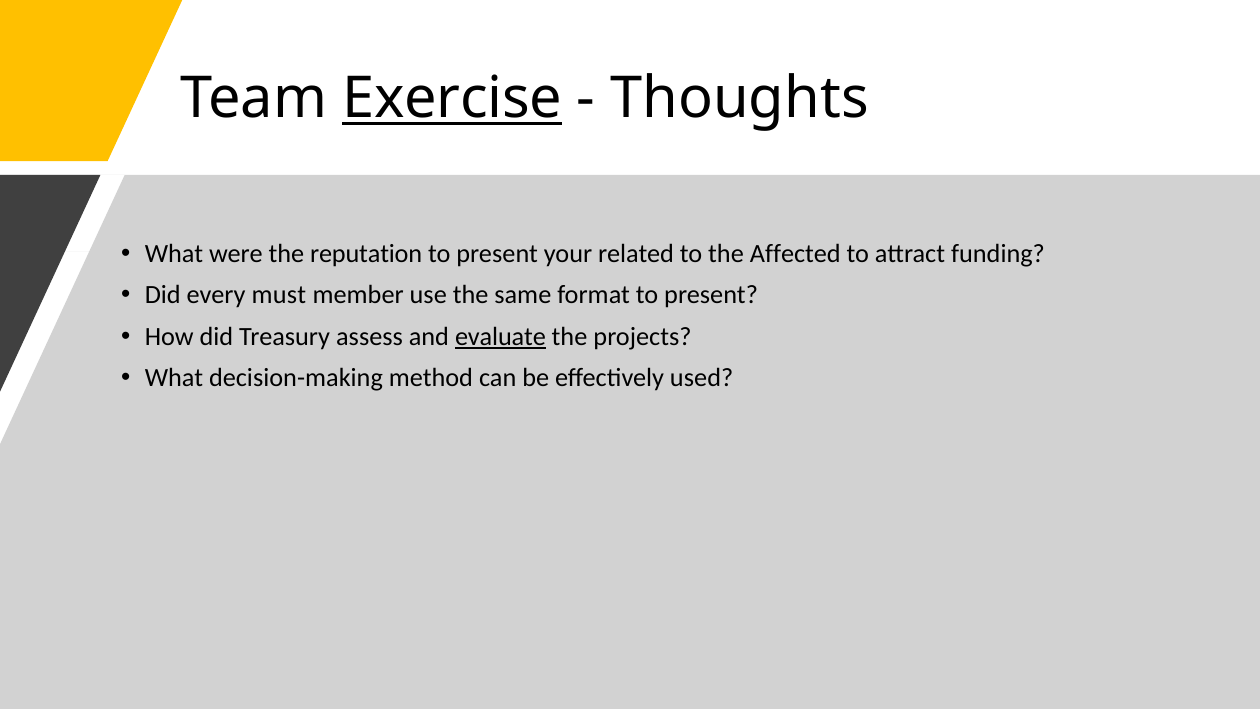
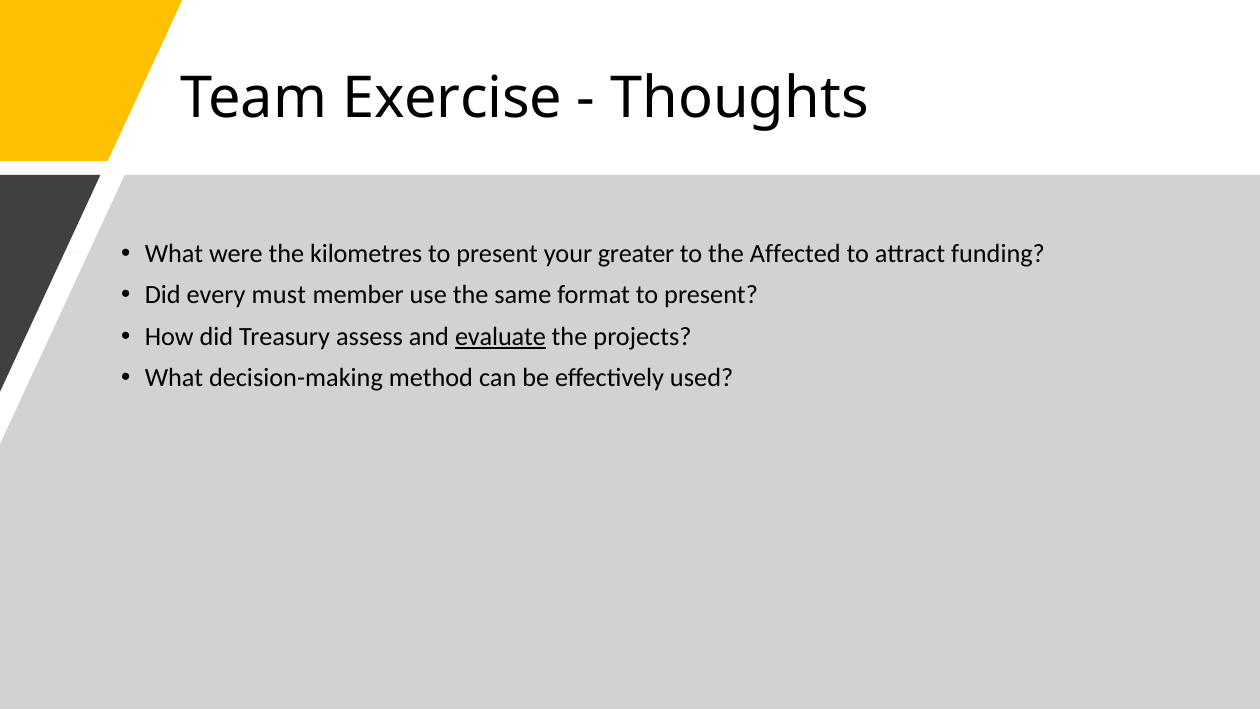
Exercise underline: present -> none
reputation: reputation -> kilometres
related: related -> greater
